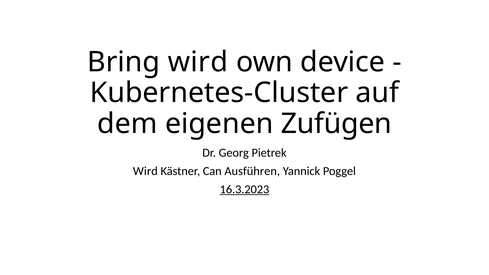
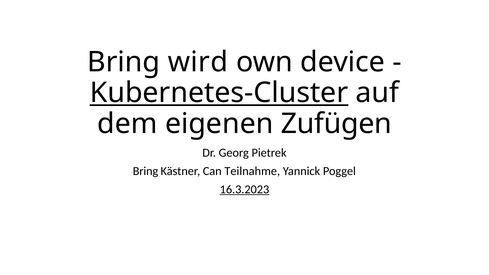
Kubernetes-Cluster underline: none -> present
Wird at (145, 171): Wird -> Bring
Ausführen: Ausführen -> Teilnahme
